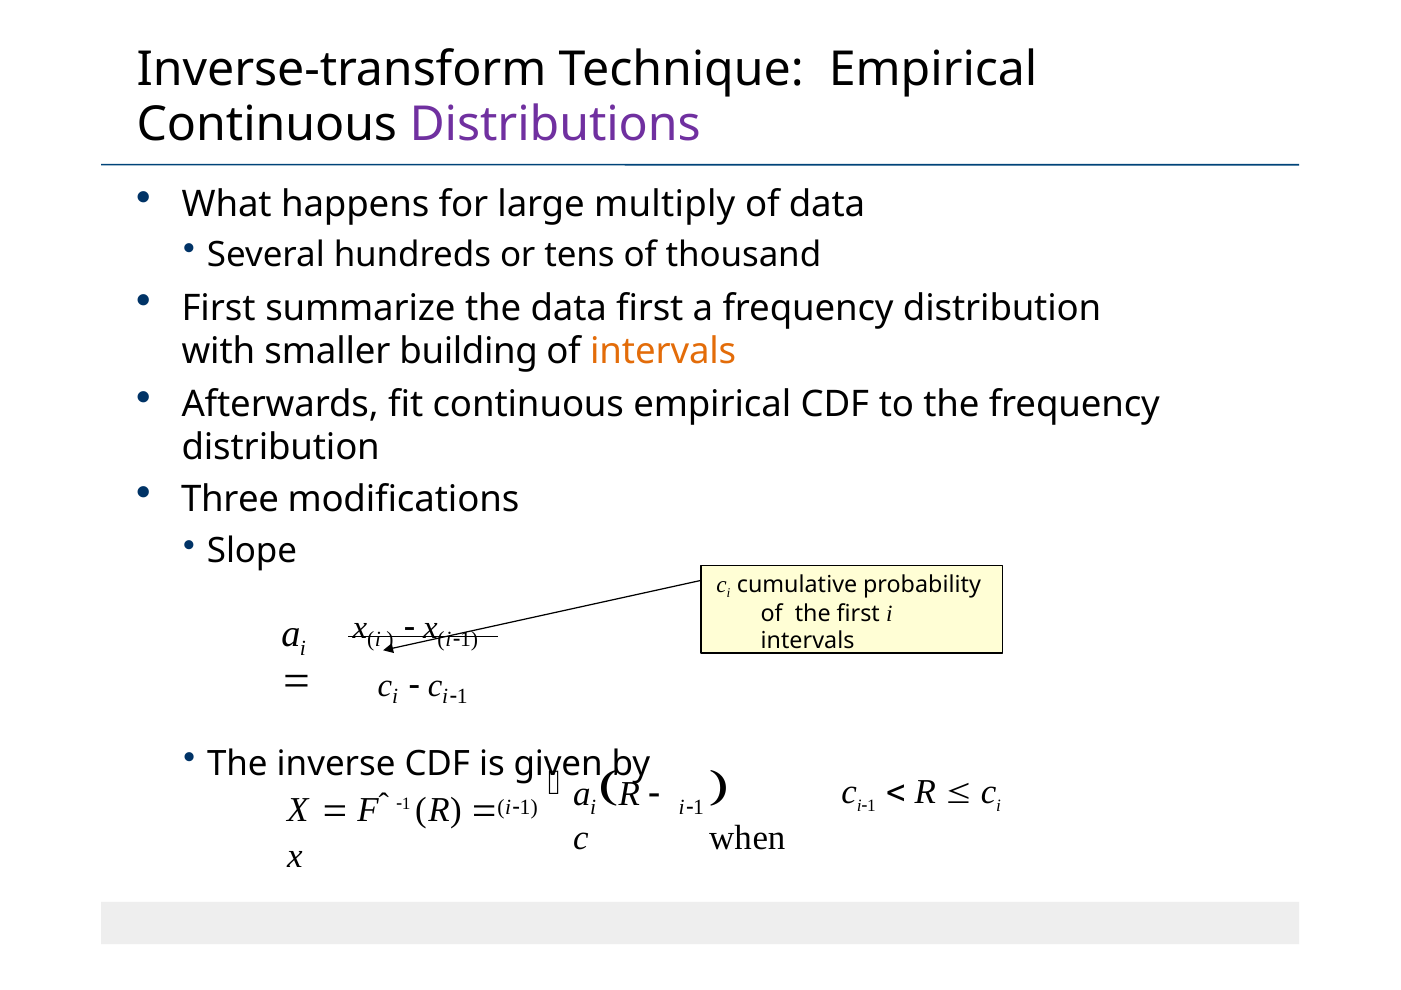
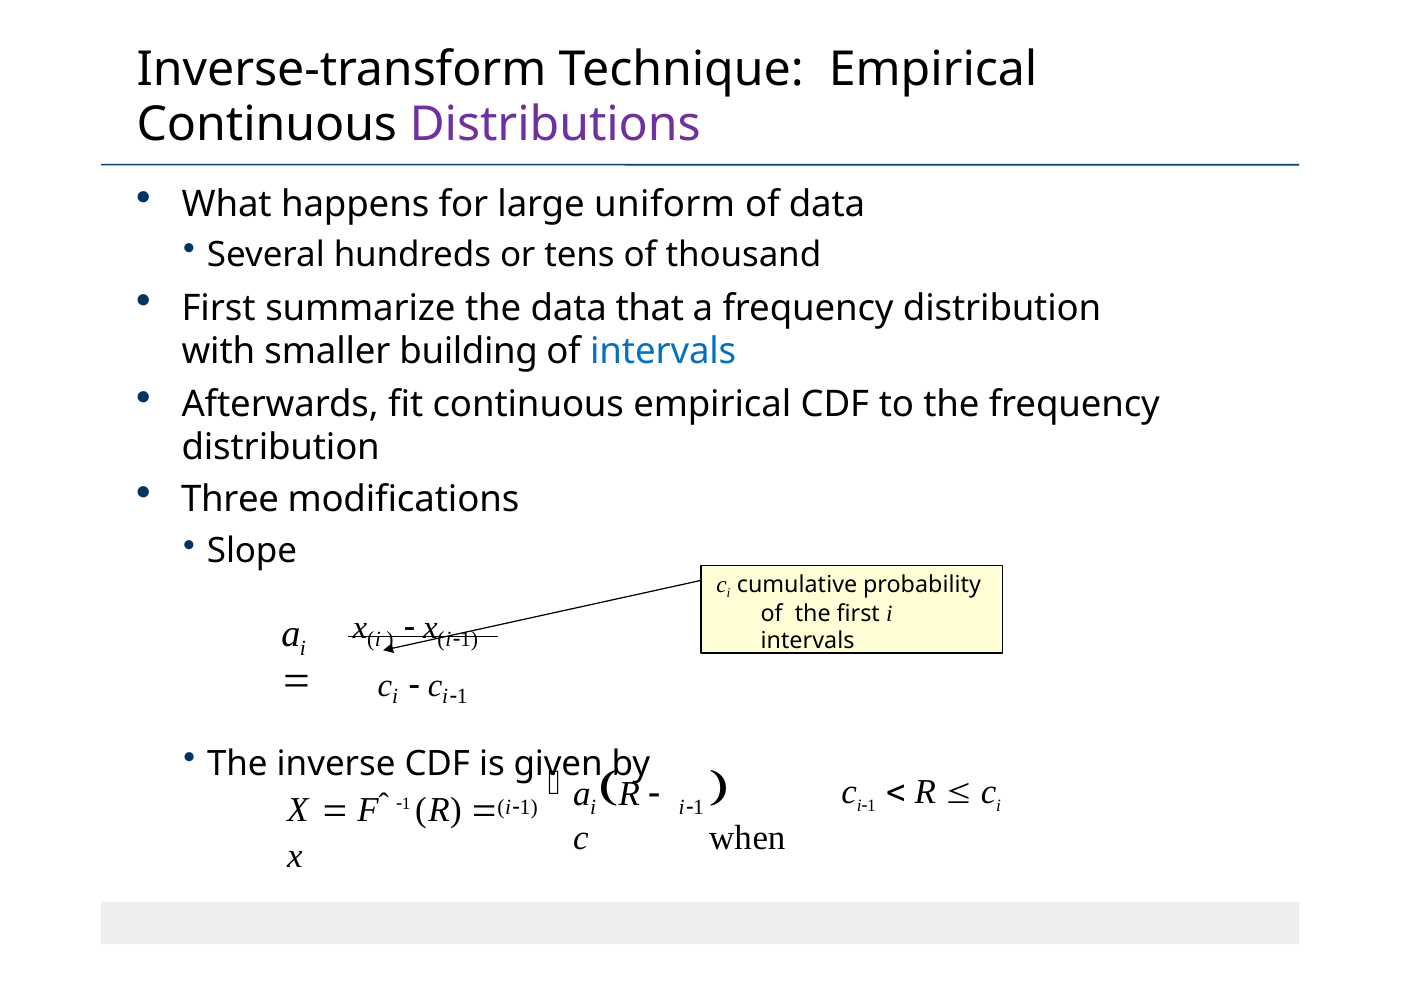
multiply: multiply -> uniform
data first: first -> that
intervals at (663, 351) colour: orange -> blue
